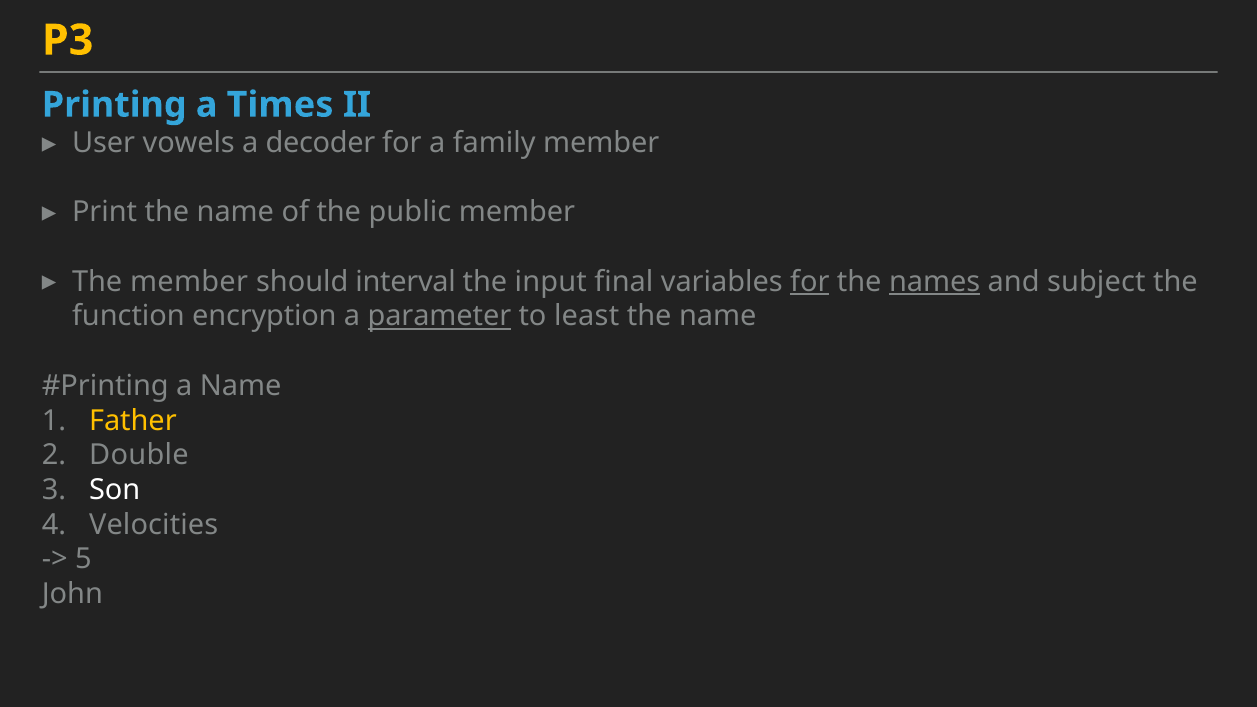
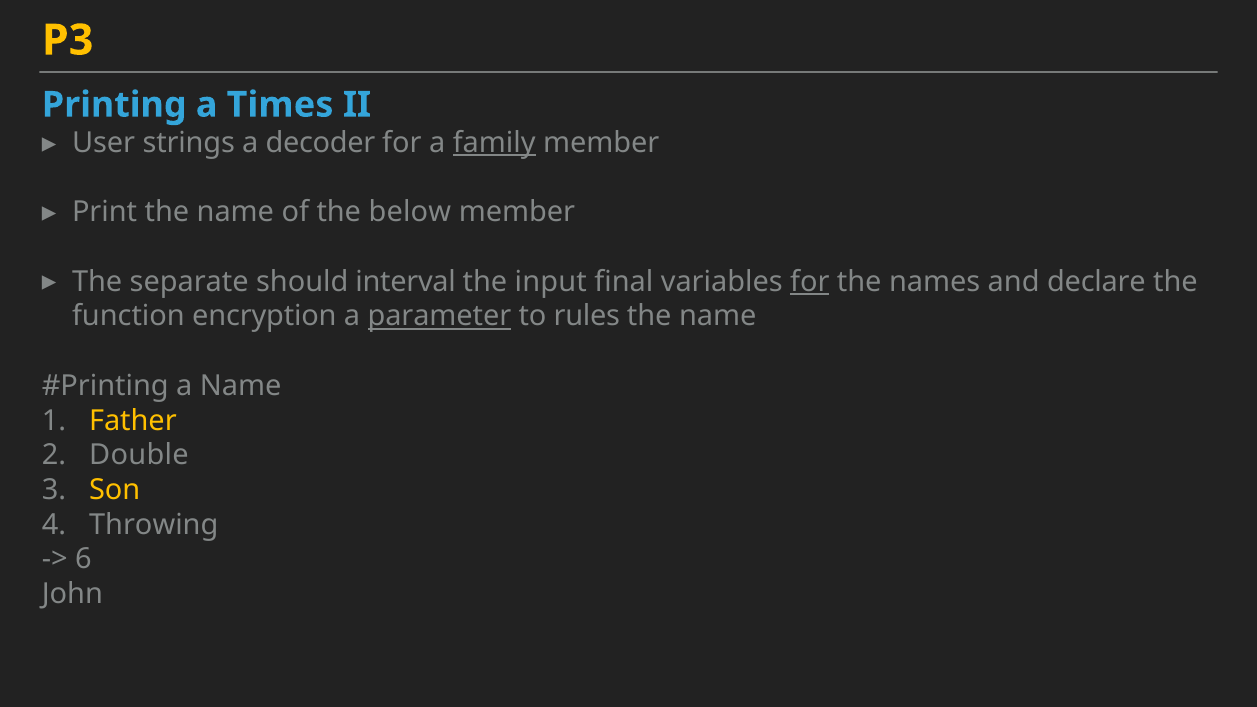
vowels: vowels -> strings
family underline: none -> present
public: public -> below
The member: member -> separate
names underline: present -> none
subject: subject -> declare
least: least -> rules
Son colour: white -> yellow
Velocities: Velocities -> Throwing
5: 5 -> 6
